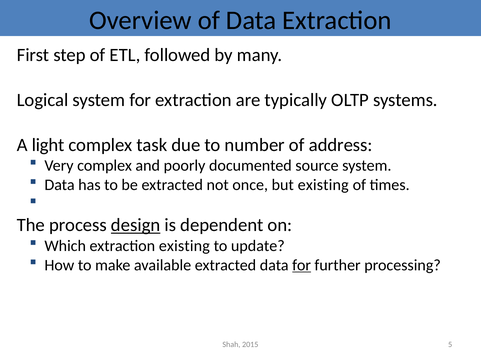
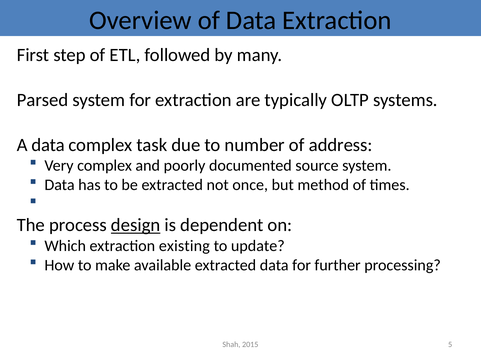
Logical: Logical -> Parsed
A light: light -> data
but existing: existing -> method
for at (302, 265) underline: present -> none
